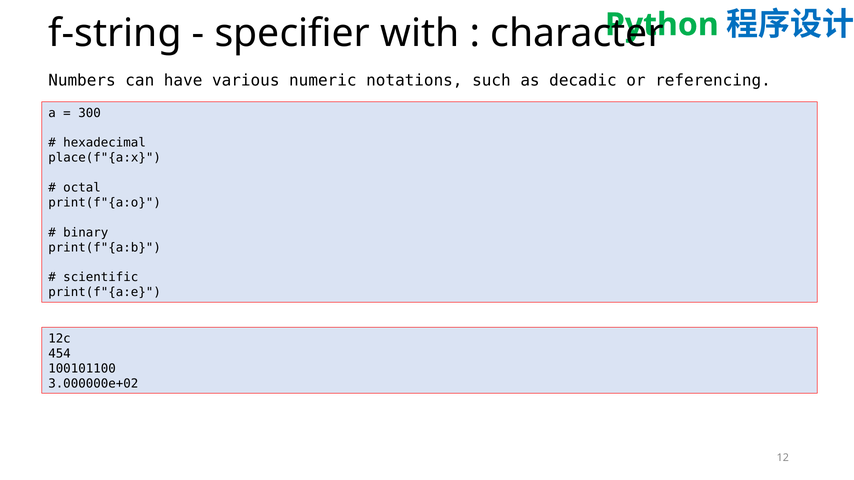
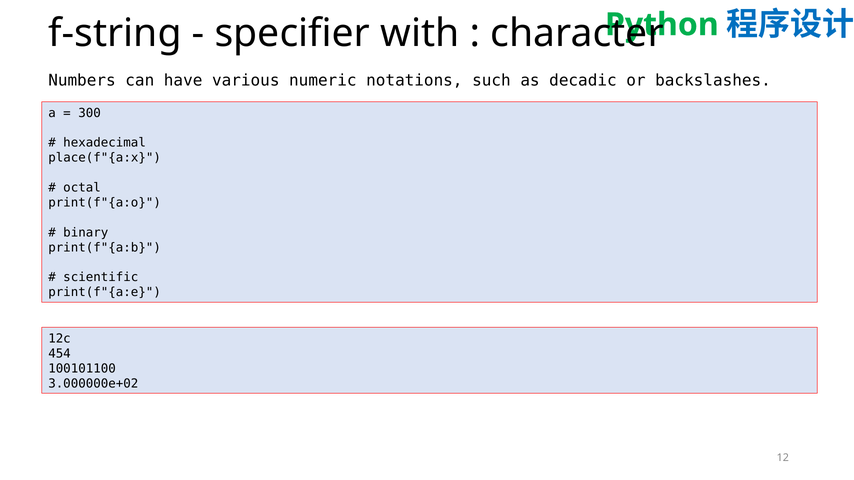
referencing: referencing -> backslashes
